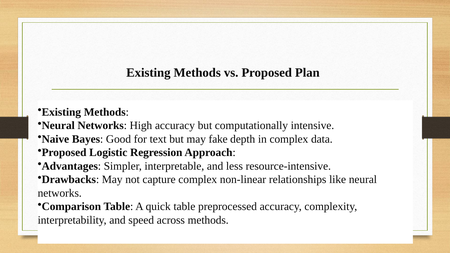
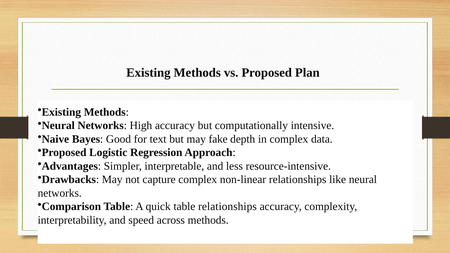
table preprocessed: preprocessed -> relationships
